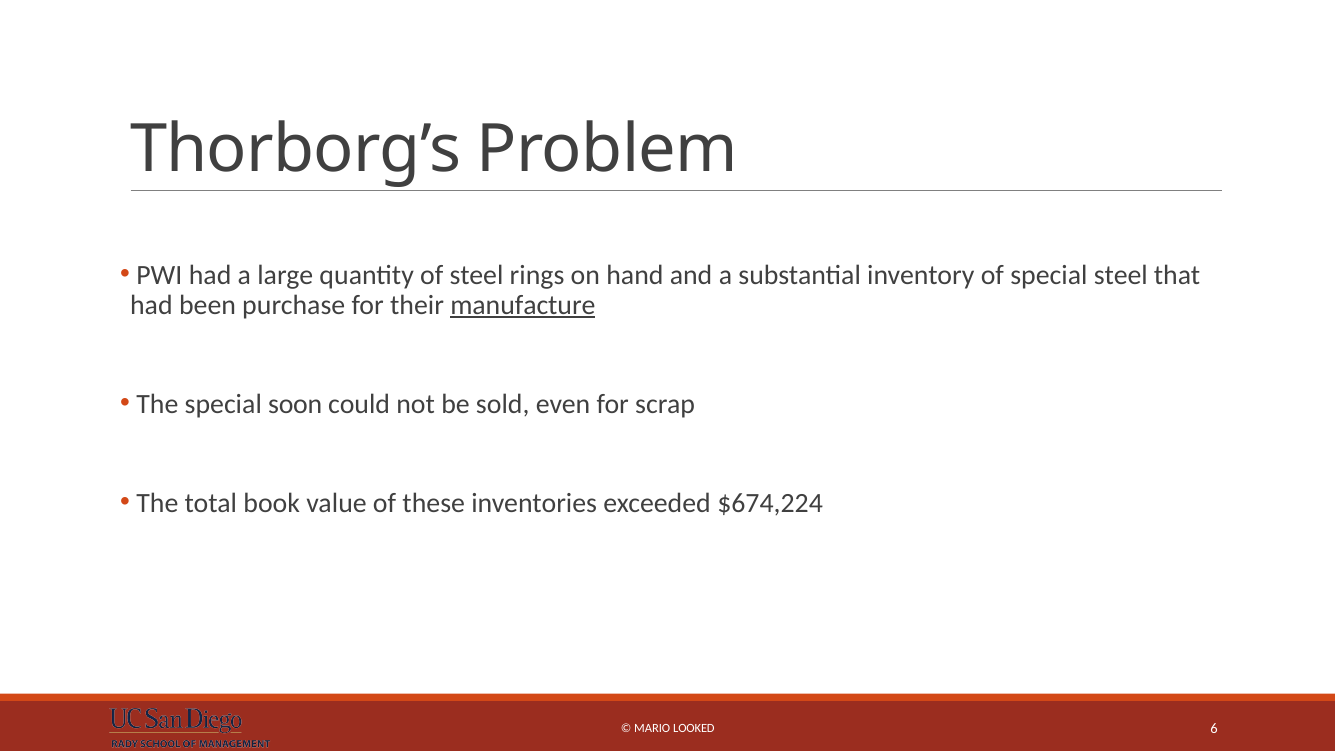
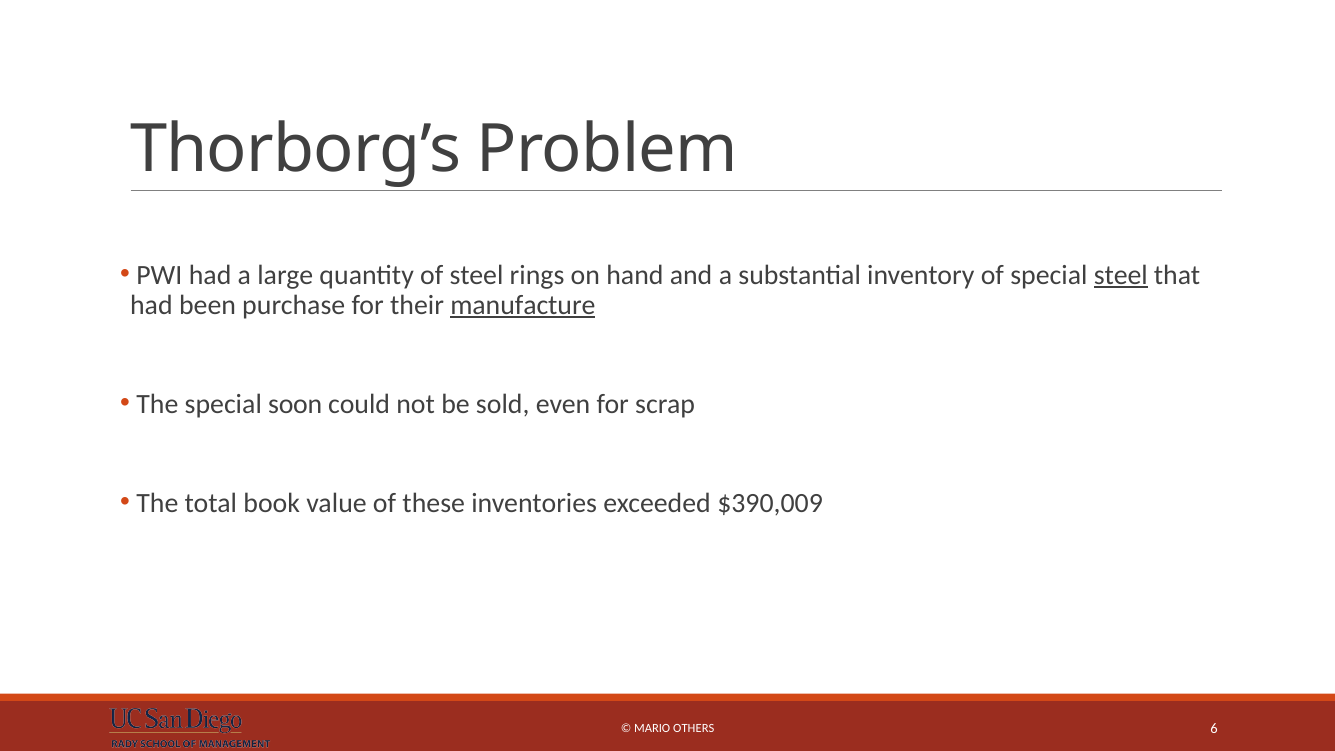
steel at (1121, 275) underline: none -> present
$674,224: $674,224 -> $390,009
LOOKED: LOOKED -> OTHERS
